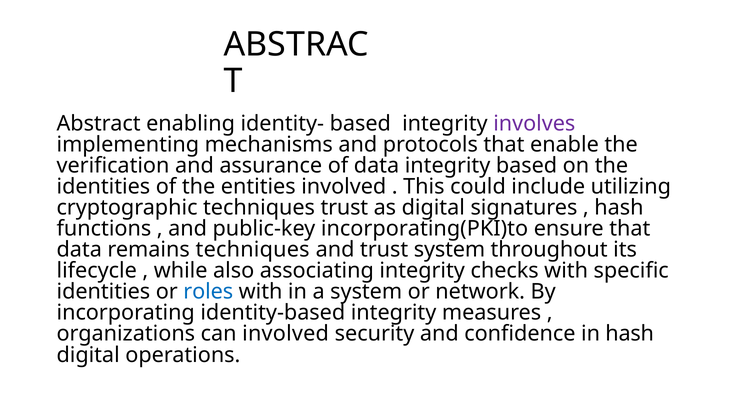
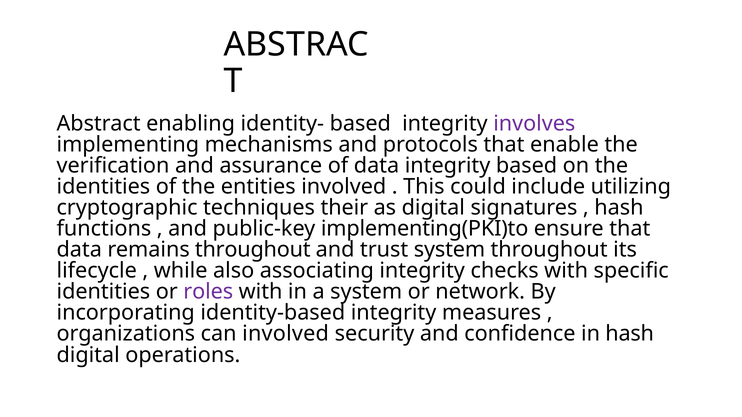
techniques trust: trust -> their
incorporating(PKI)to: incorporating(PKI)to -> implementing(PKI)to
remains techniques: techniques -> throughout
roles colour: blue -> purple
